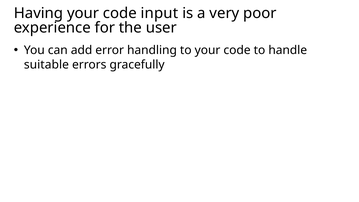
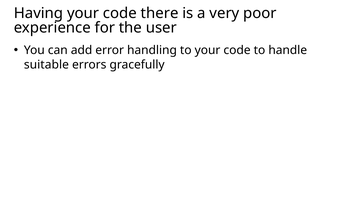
input: input -> there
